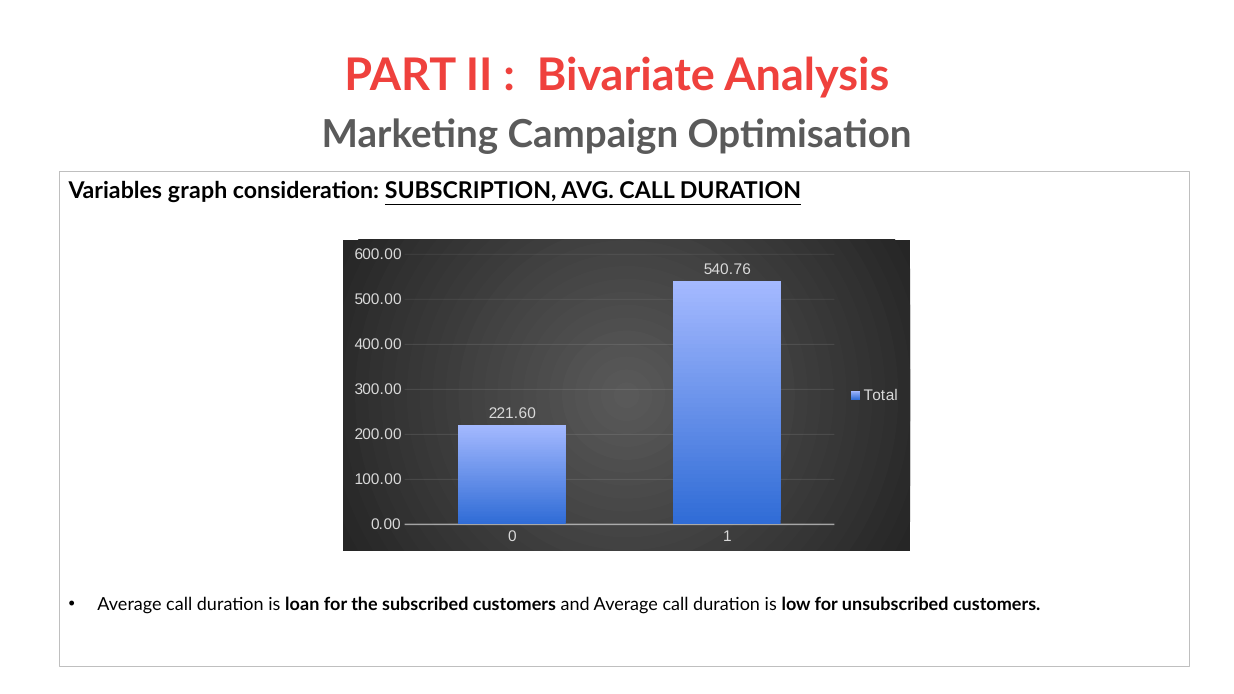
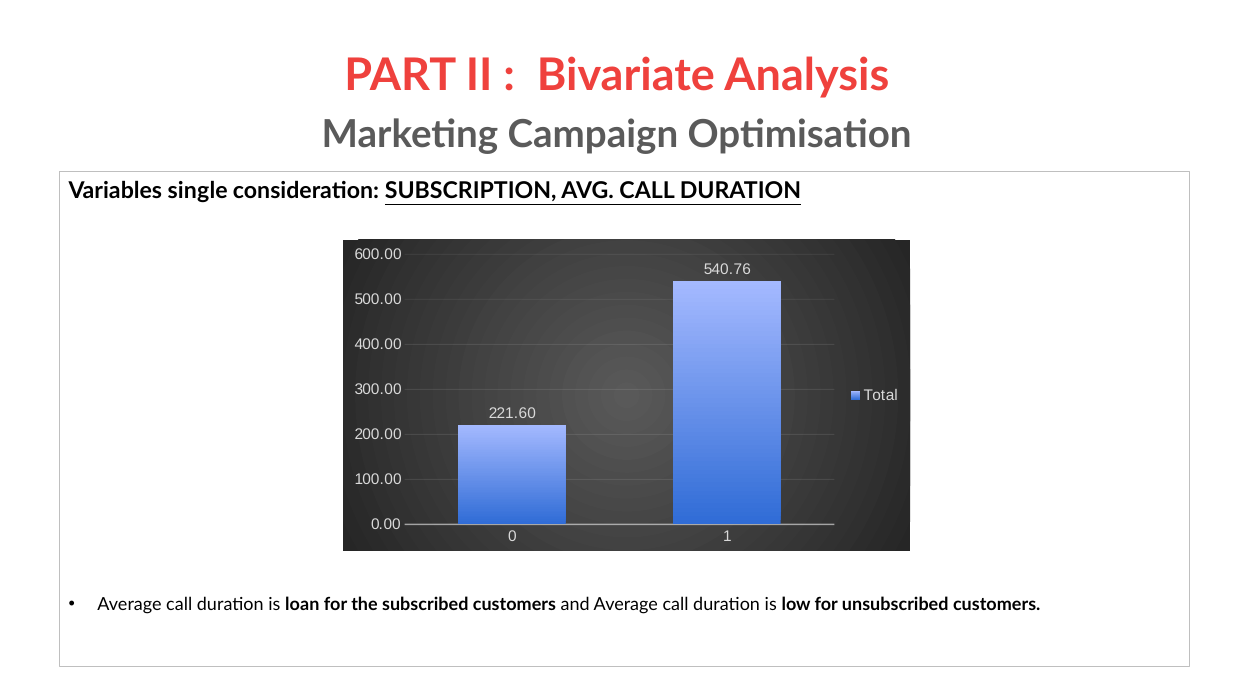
graph: graph -> single
